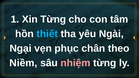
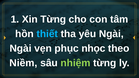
Ngại at (21, 48): Ngại -> Ngài
chân: chân -> nhọc
nhiệm colour: pink -> light green
